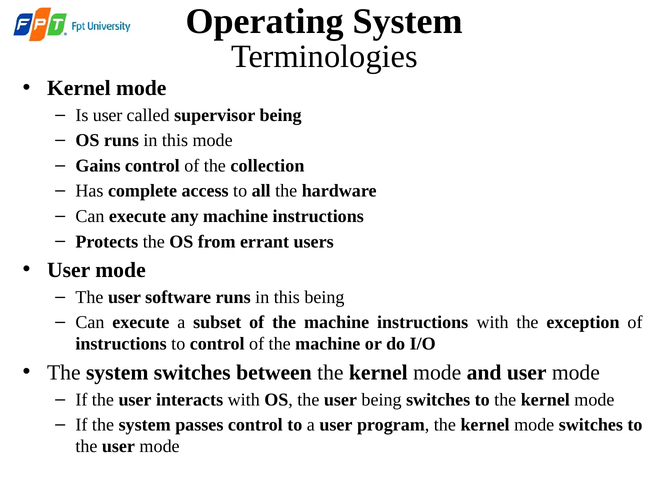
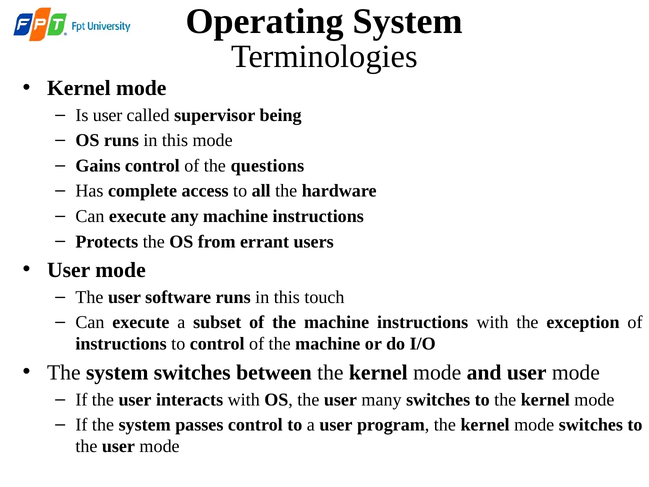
collection: collection -> questions
this being: being -> touch
user being: being -> many
